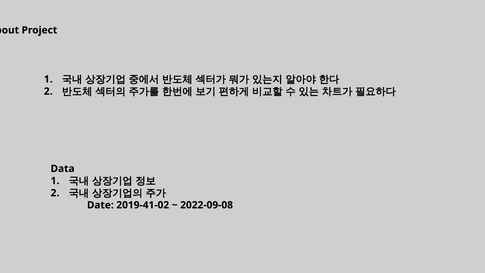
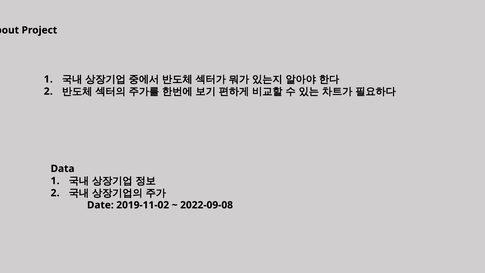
2019-41-02: 2019-41-02 -> 2019-11-02
